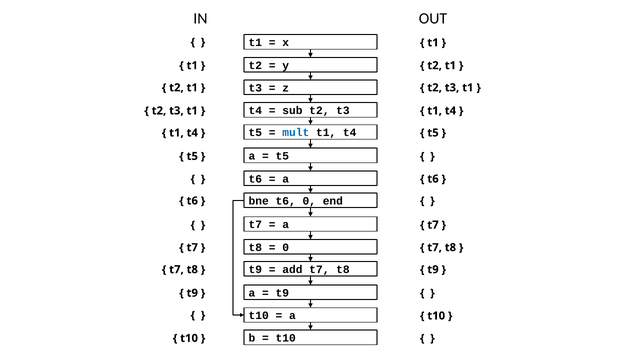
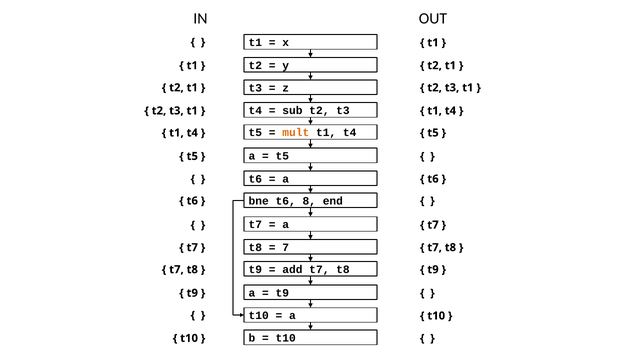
mult colour: blue -> orange
t6 0: 0 -> 8
0 at (286, 248): 0 -> 7
